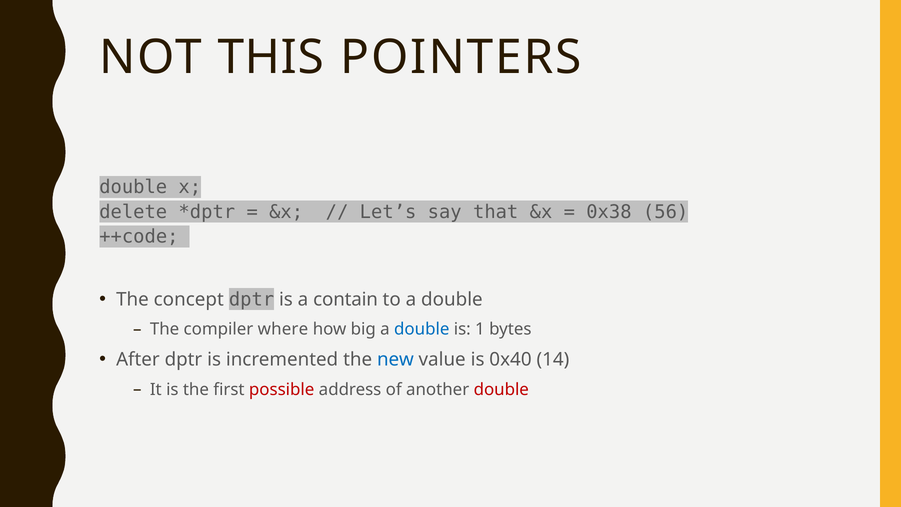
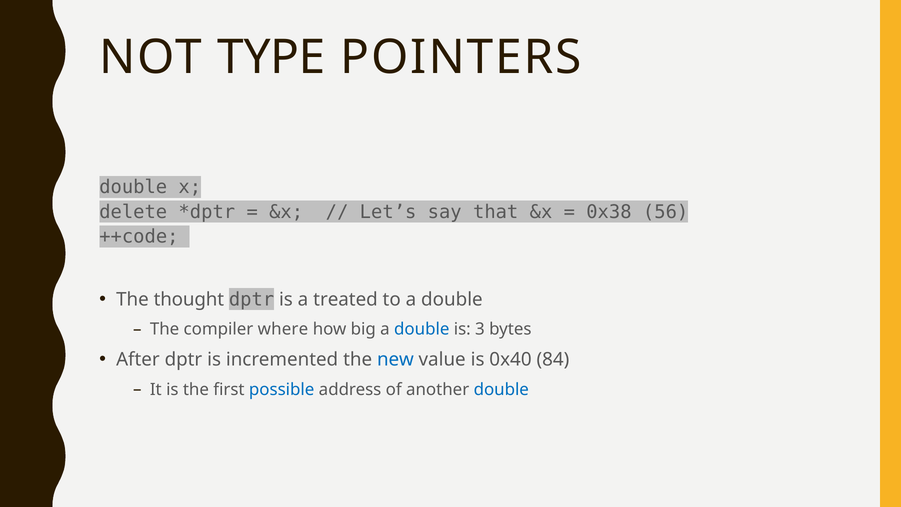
THIS: THIS -> TYPE
concept: concept -> thought
contain: contain -> treated
1: 1 -> 3
14: 14 -> 84
possible colour: red -> blue
double at (501, 389) colour: red -> blue
